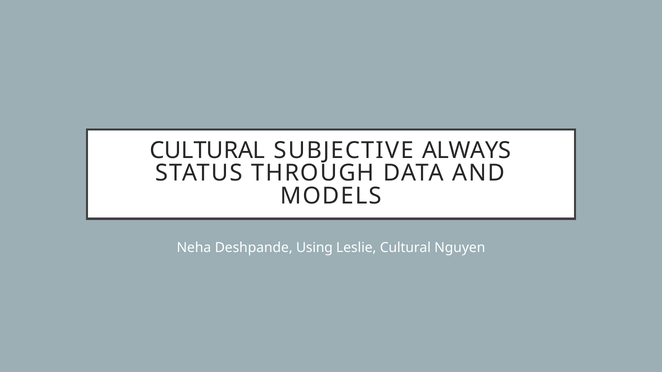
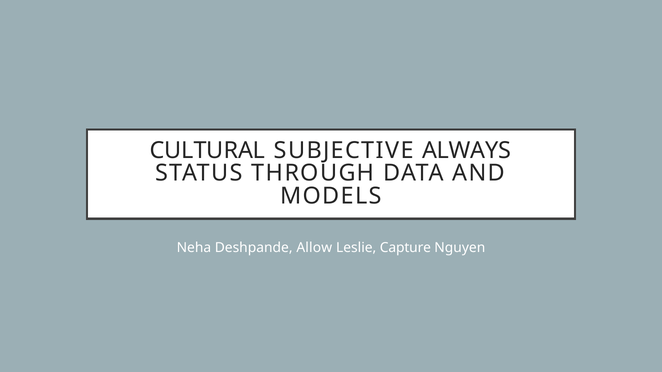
Using: Using -> Allow
Leslie Cultural: Cultural -> Capture
